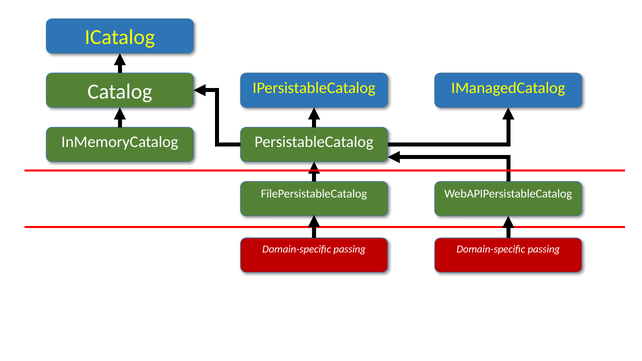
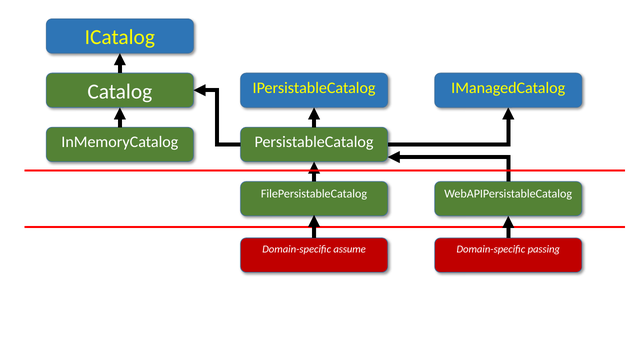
passing at (350, 249): passing -> assume
